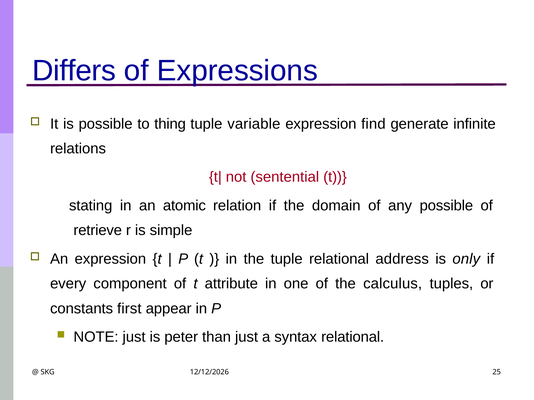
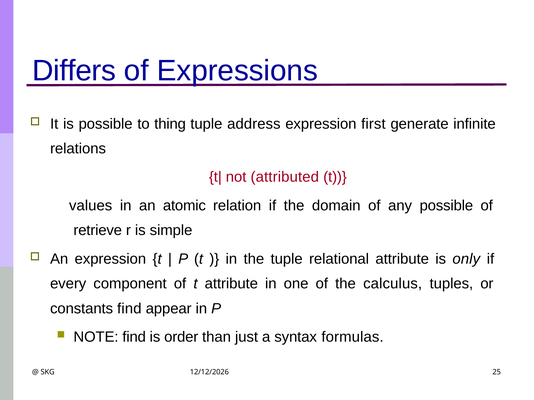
variable: variable -> address
find: find -> first
sentential: sentential -> attributed
stating: stating -> values
relational address: address -> attribute
constants first: first -> find
NOTE just: just -> find
peter: peter -> order
syntax relational: relational -> formulas
